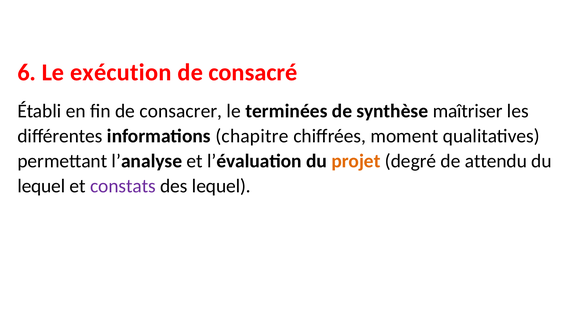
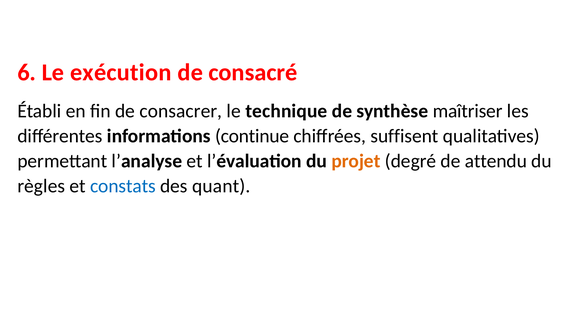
terminées: terminées -> technique
chapitre: chapitre -> continue
moment: moment -> suffisent
lequel at (41, 186): lequel -> règles
constats colour: purple -> blue
des lequel: lequel -> quant
